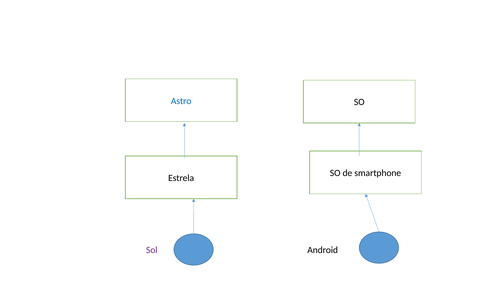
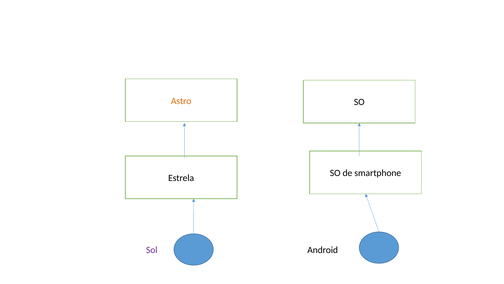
Astro colour: blue -> orange
